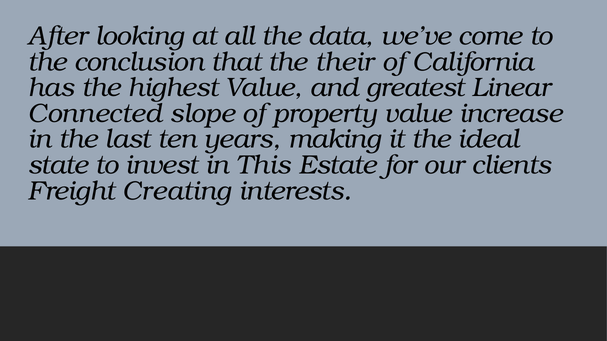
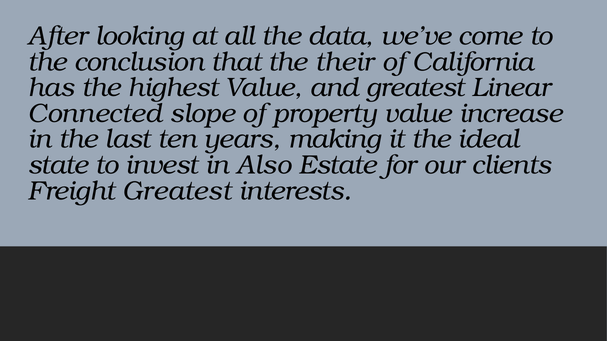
This: This -> Also
Freight Creating: Creating -> Greatest
